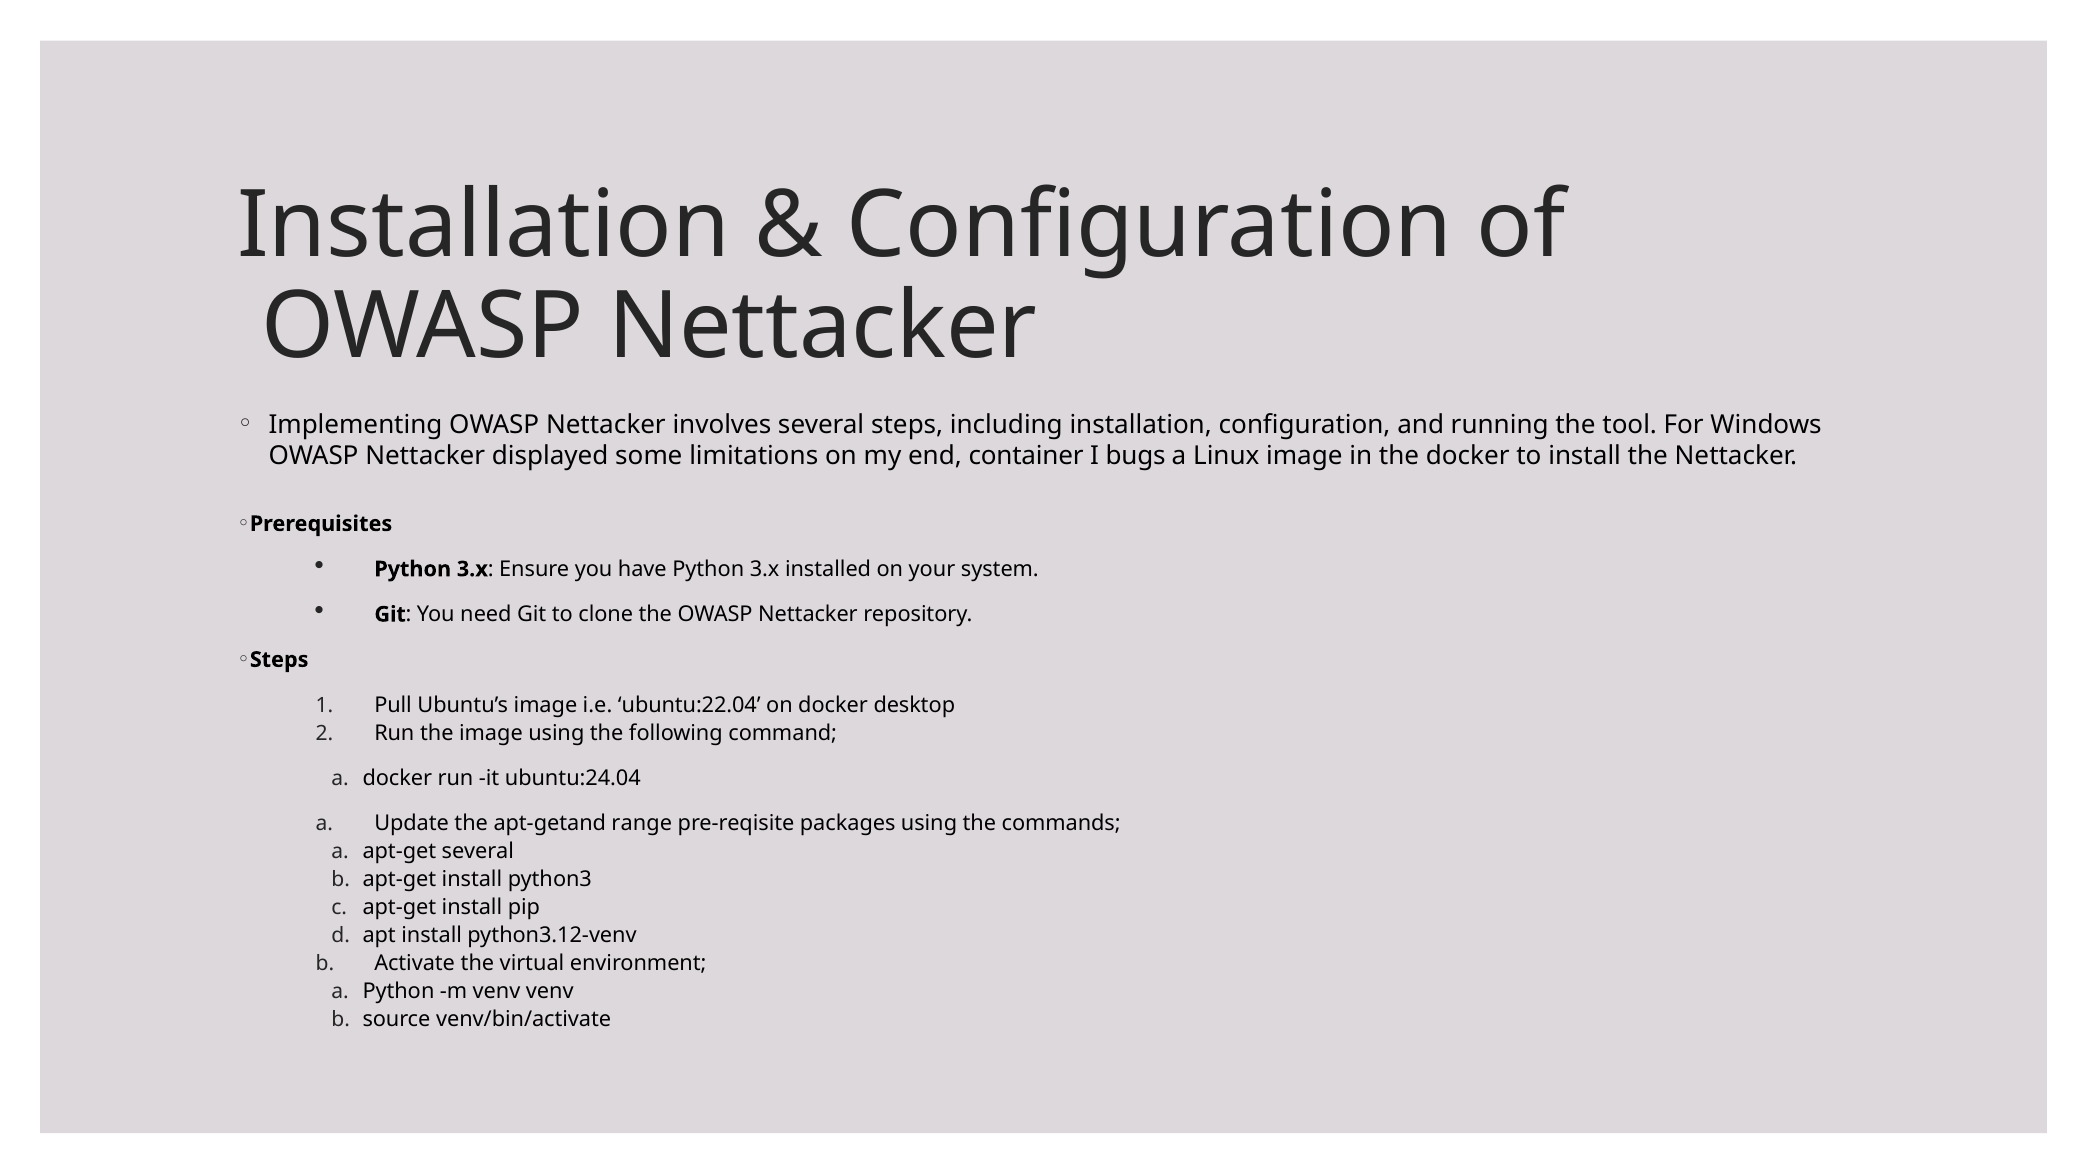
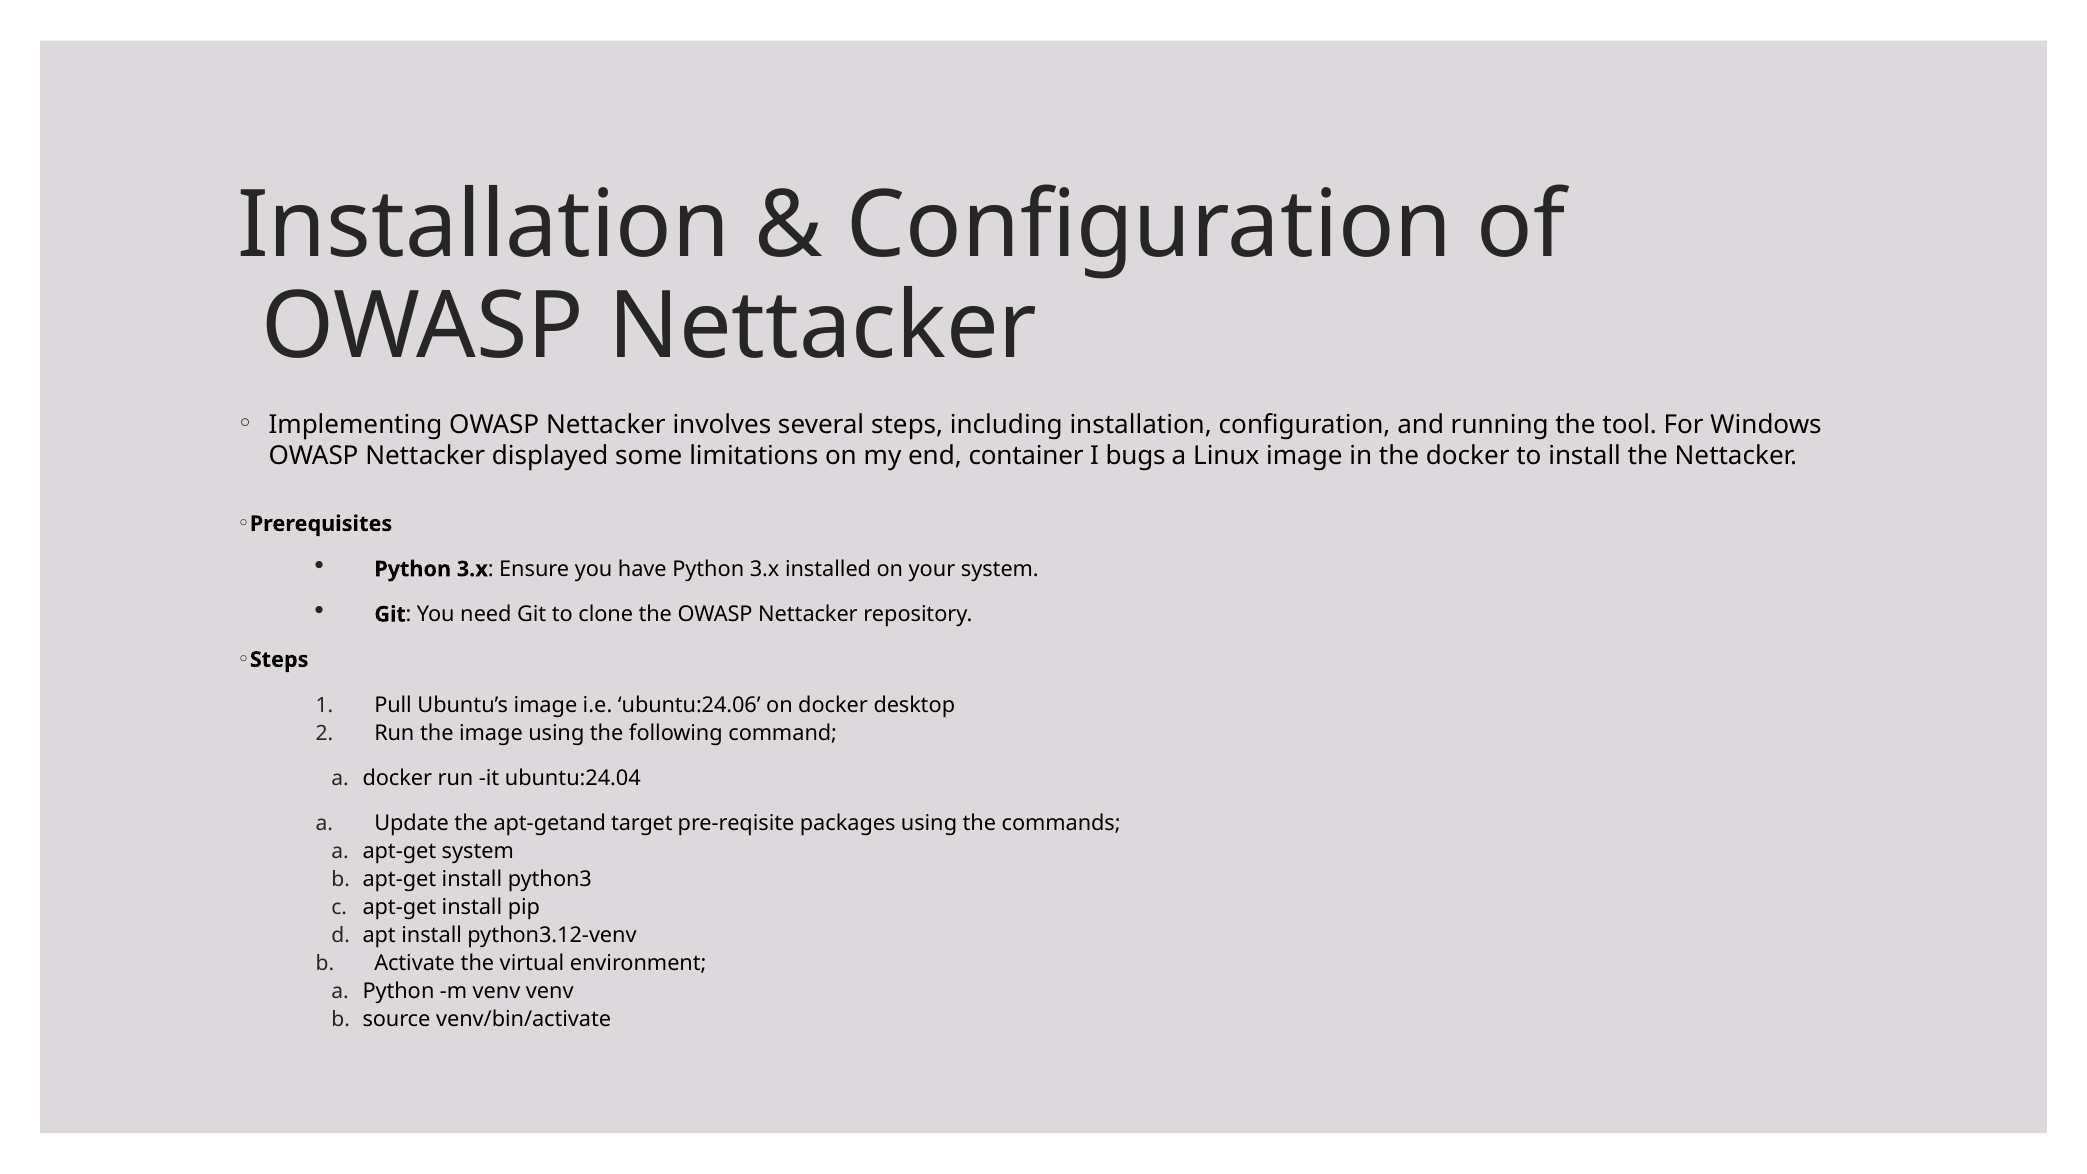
ubuntu:22.04: ubuntu:22.04 -> ubuntu:24.06
range: range -> target
apt-get several: several -> system
